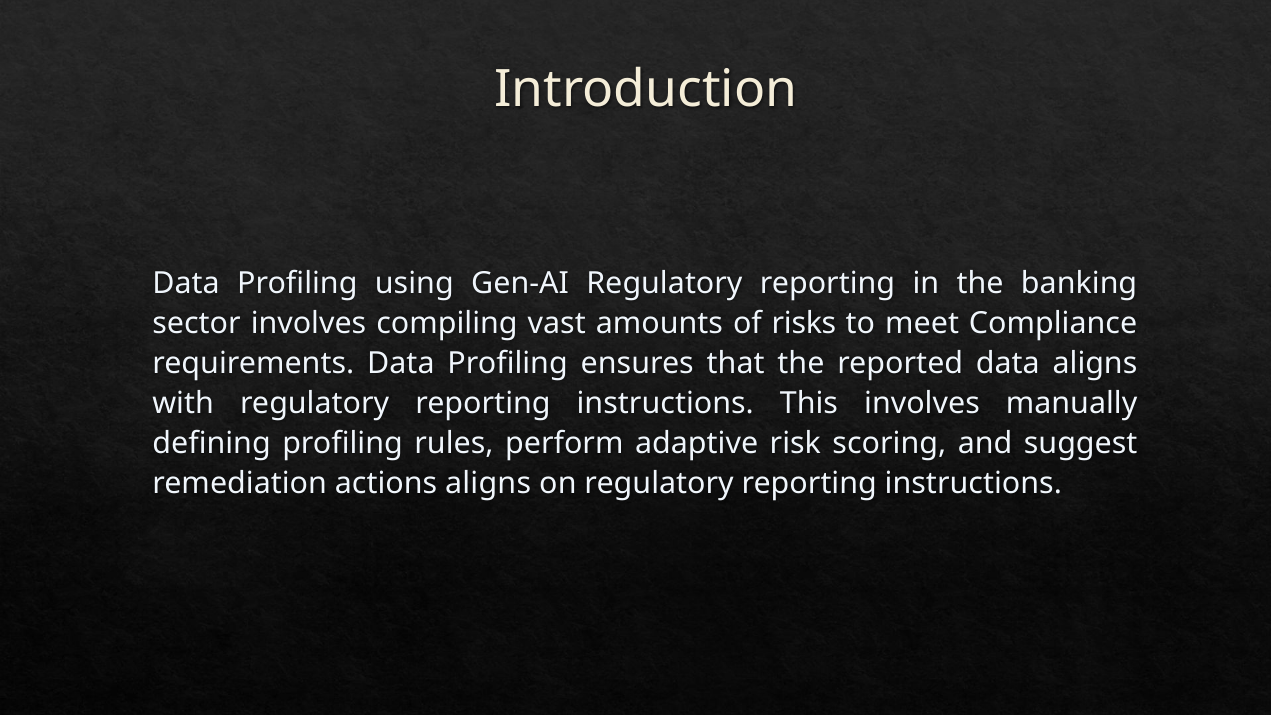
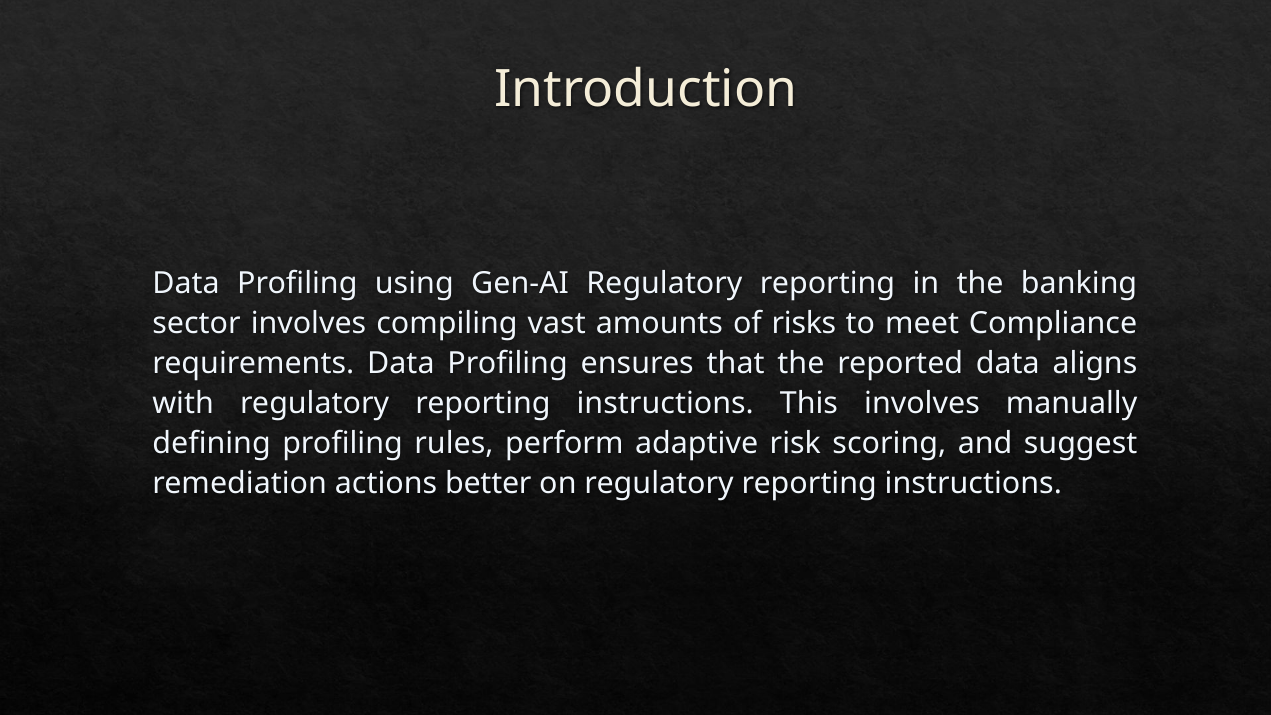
actions aligns: aligns -> better
